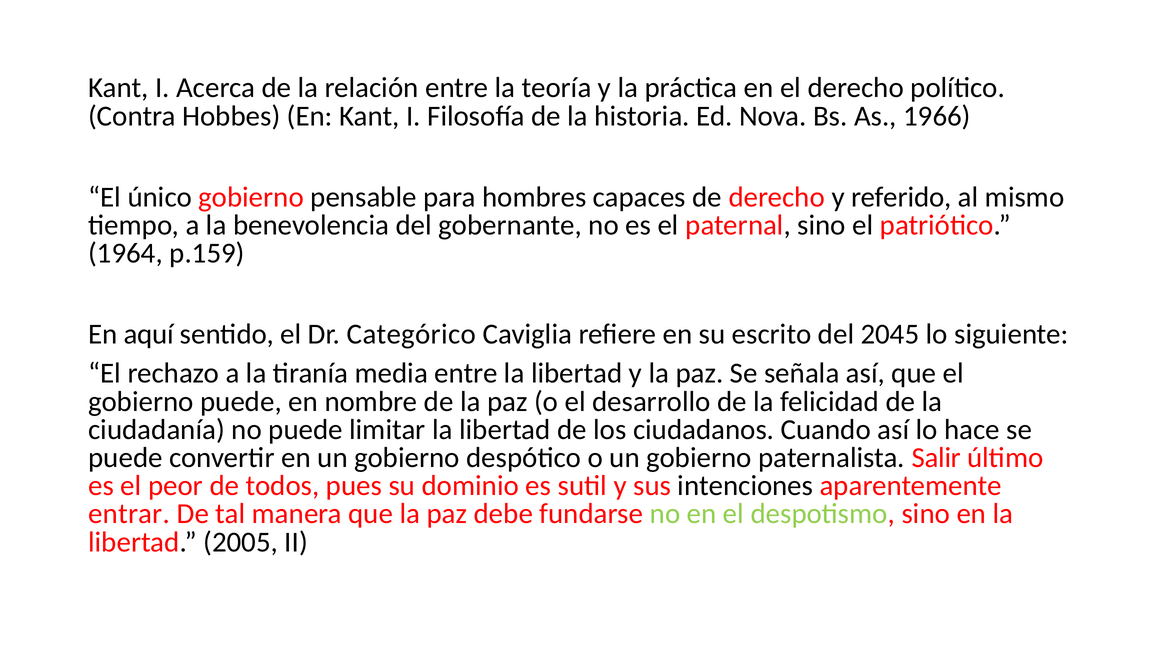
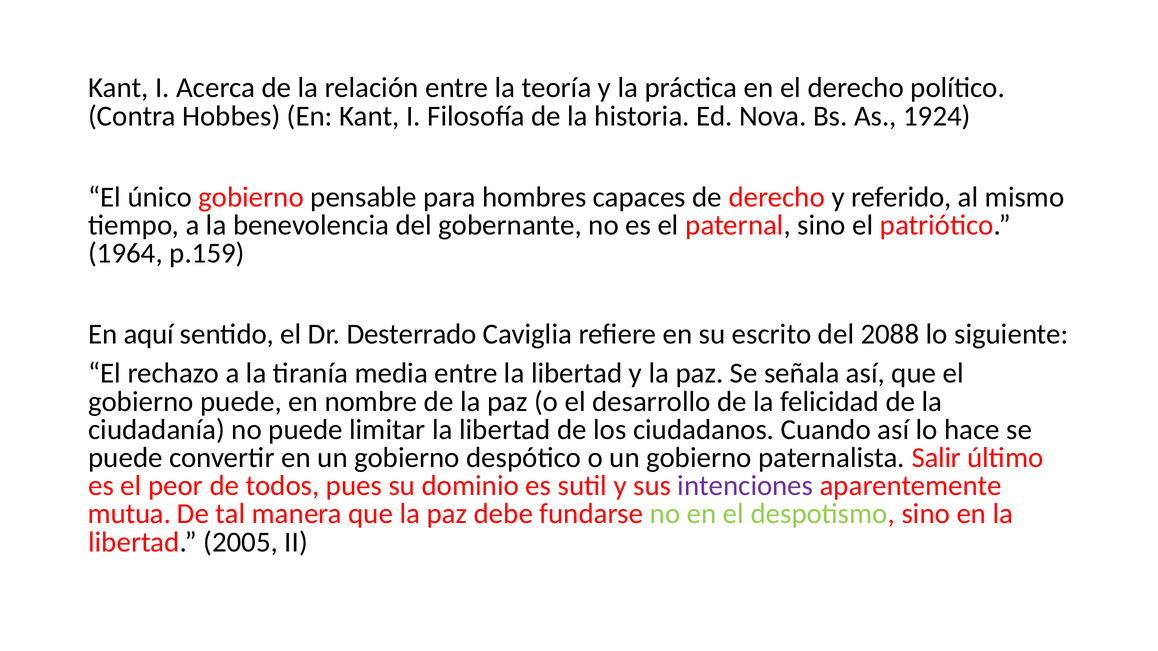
1966: 1966 -> 1924
Categórico: Categórico -> Desterrado
2045: 2045 -> 2088
intenciones colour: black -> purple
entrar: entrar -> mutua
